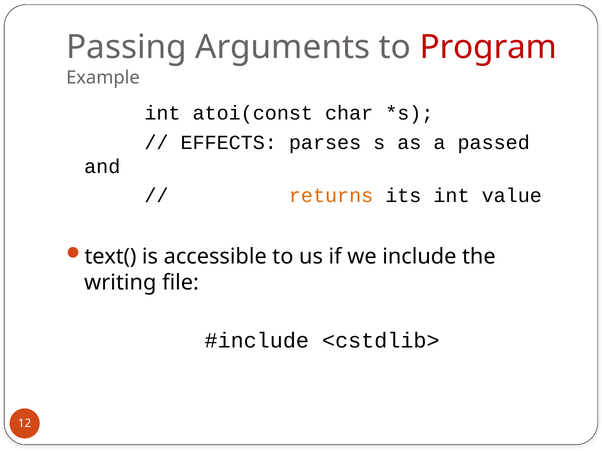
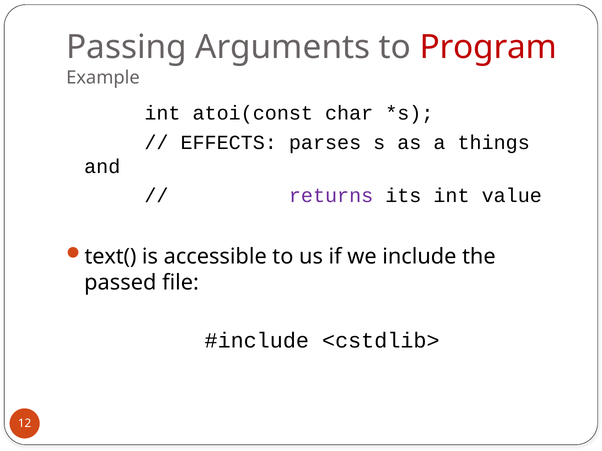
passed: passed -> things
returns colour: orange -> purple
writing: writing -> passed
